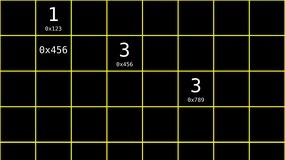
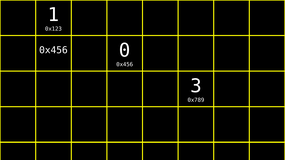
3 at (125, 50): 3 -> 0
